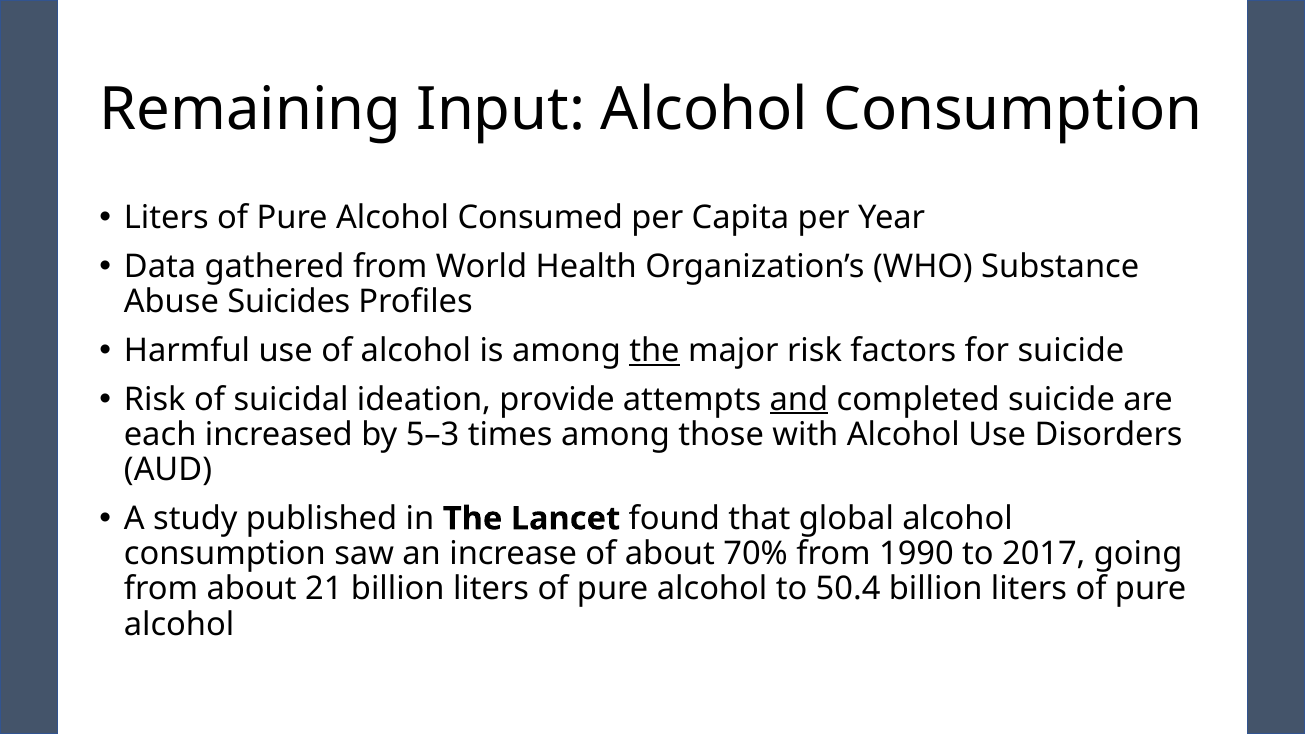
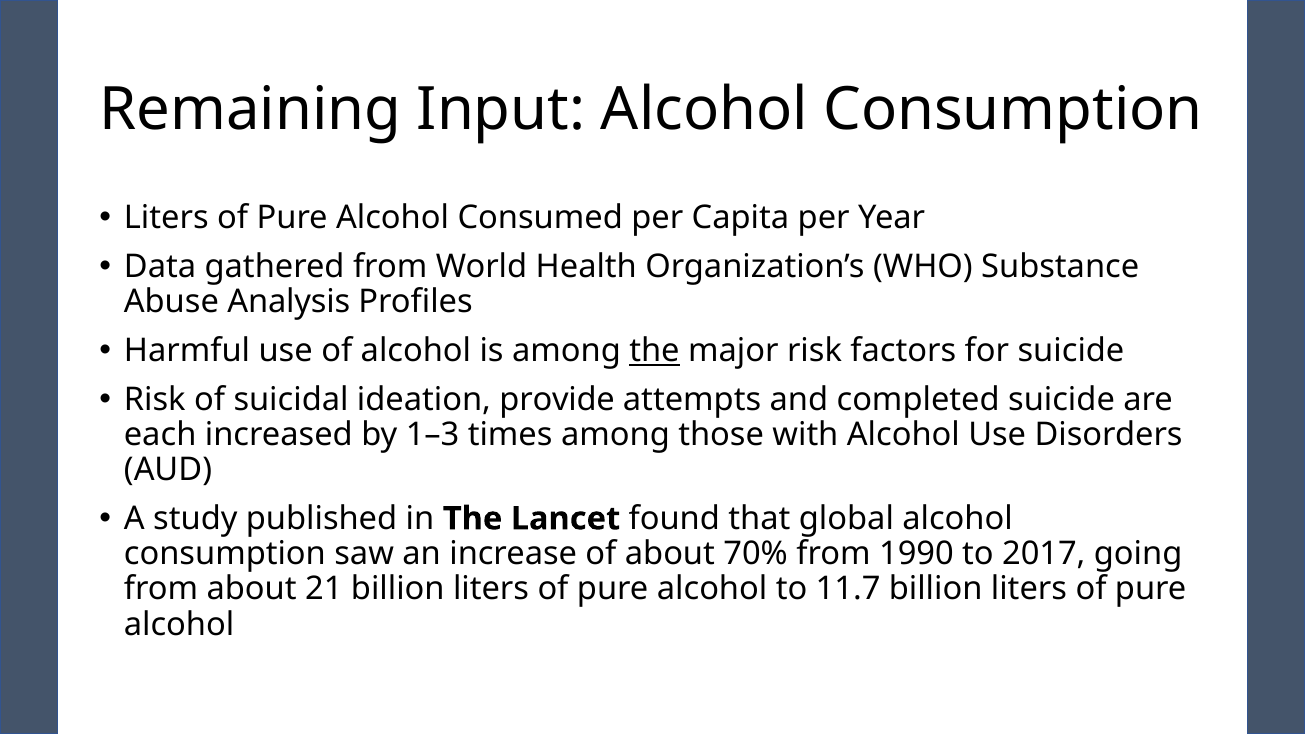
Suicides: Suicides -> Analysis
and underline: present -> none
5–3: 5–3 -> 1–3
50.4: 50.4 -> 11.7
